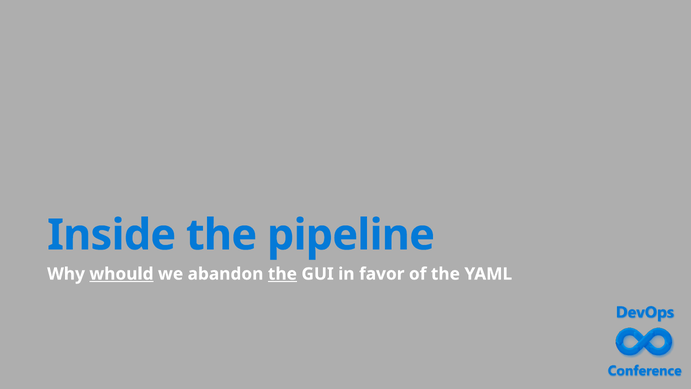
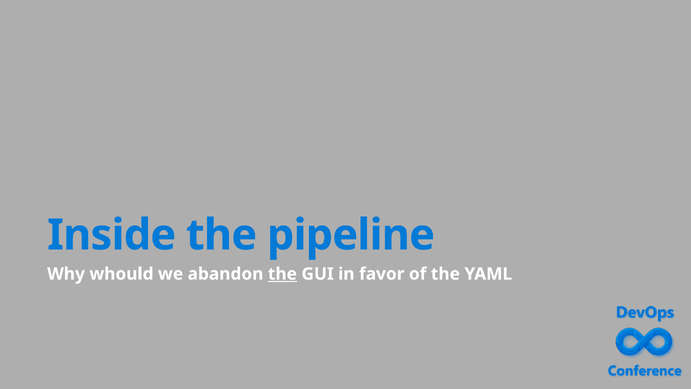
whould underline: present -> none
